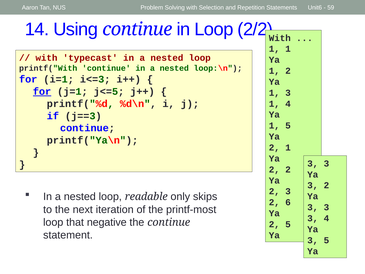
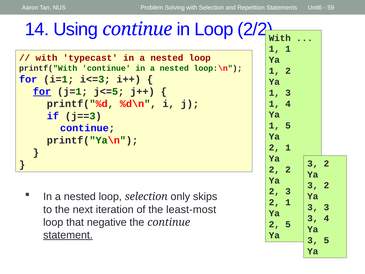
3 at (326, 163): 3 -> 2
loop readable: readable -> selection
6 at (288, 202): 6 -> 1
printf-most: printf-most -> least-most
statement underline: none -> present
